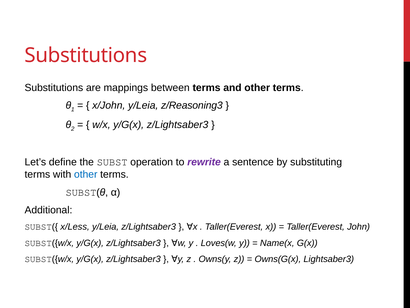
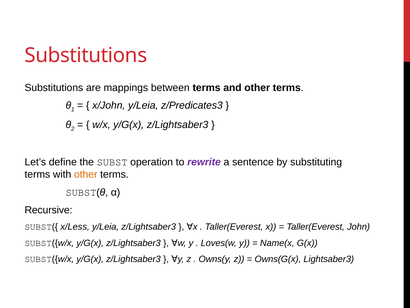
z/Reasoning3: z/Reasoning3 -> z/Predicates3
other at (86, 174) colour: blue -> orange
Additional: Additional -> Recursive
